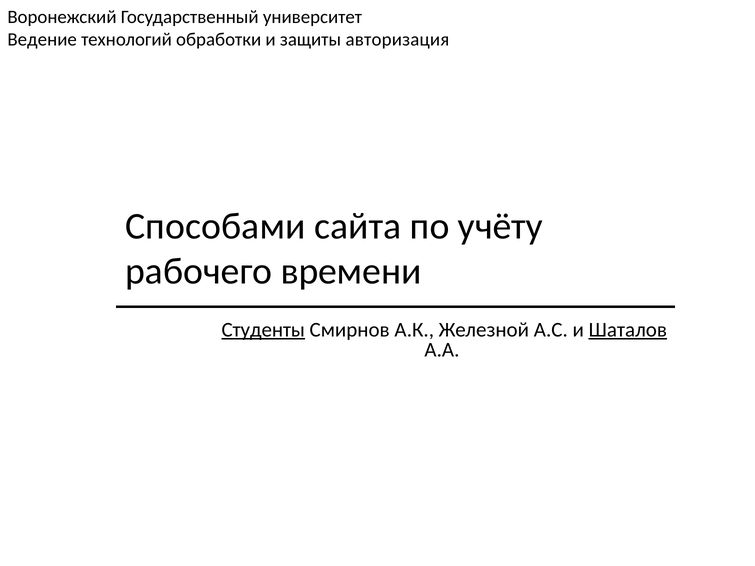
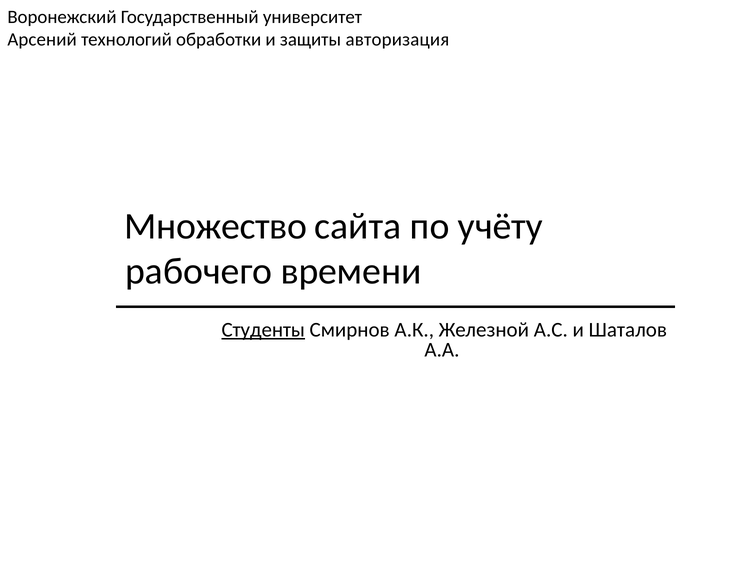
Ведение: Ведение -> Арсений
Способами: Способами -> Множество
Шаталов underline: present -> none
